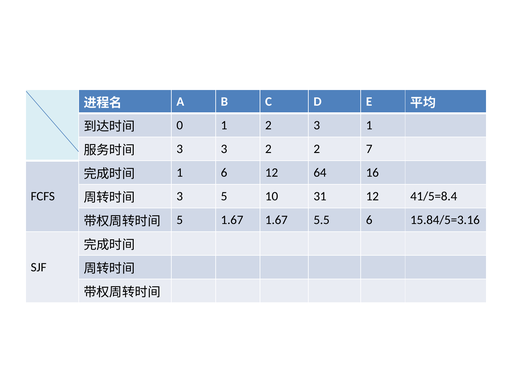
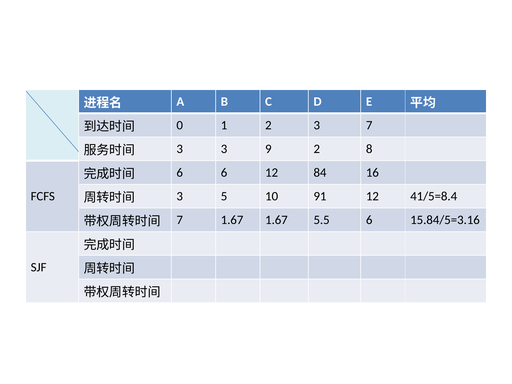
3 1: 1 -> 7
3 2: 2 -> 9
7: 7 -> 8
1 at (180, 173): 1 -> 6
64: 64 -> 84
31: 31 -> 91
5 at (180, 220): 5 -> 7
